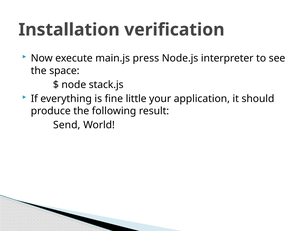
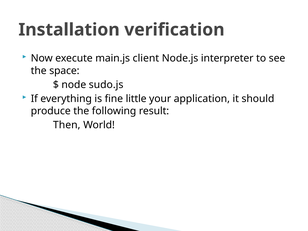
press: press -> client
stack.js: stack.js -> sudo.js
Send: Send -> Then
